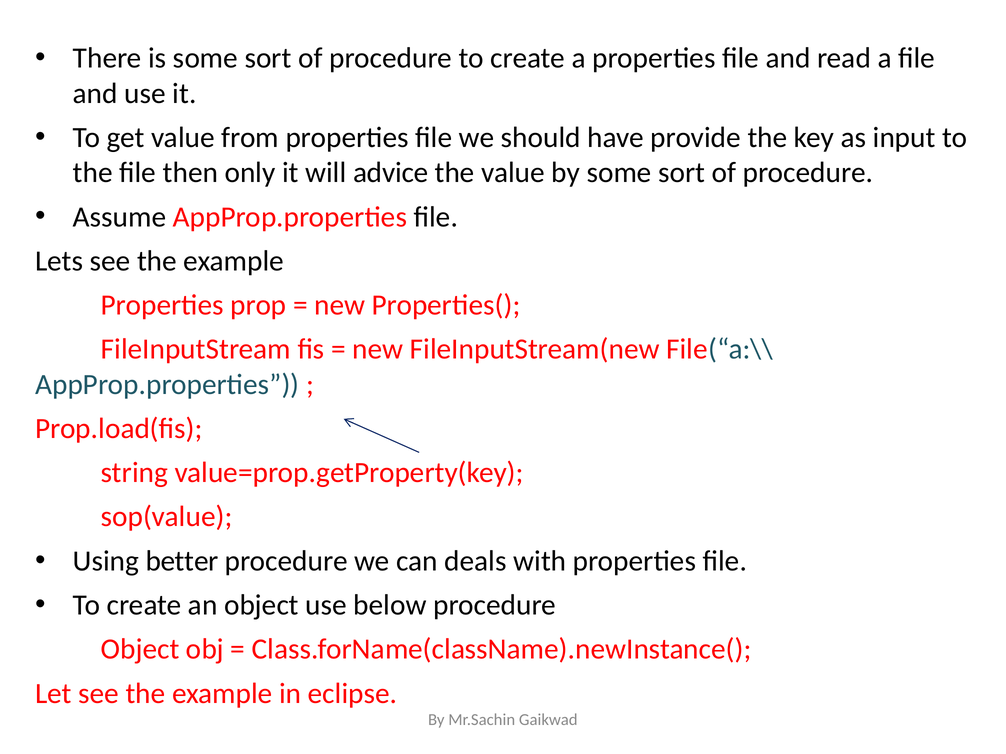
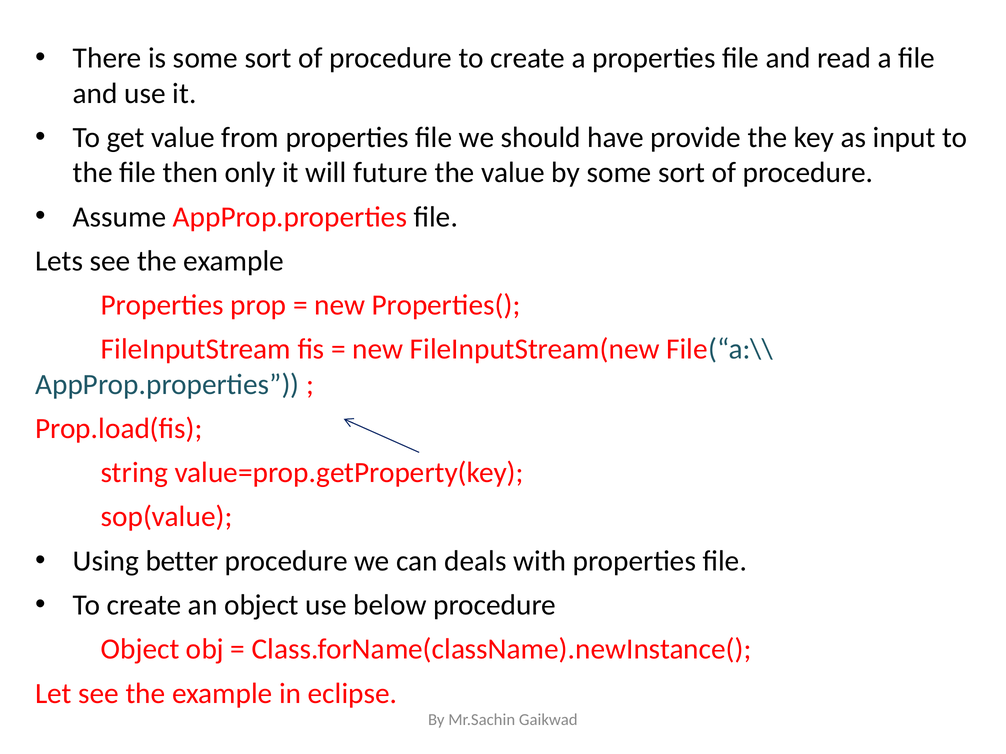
advice: advice -> future
